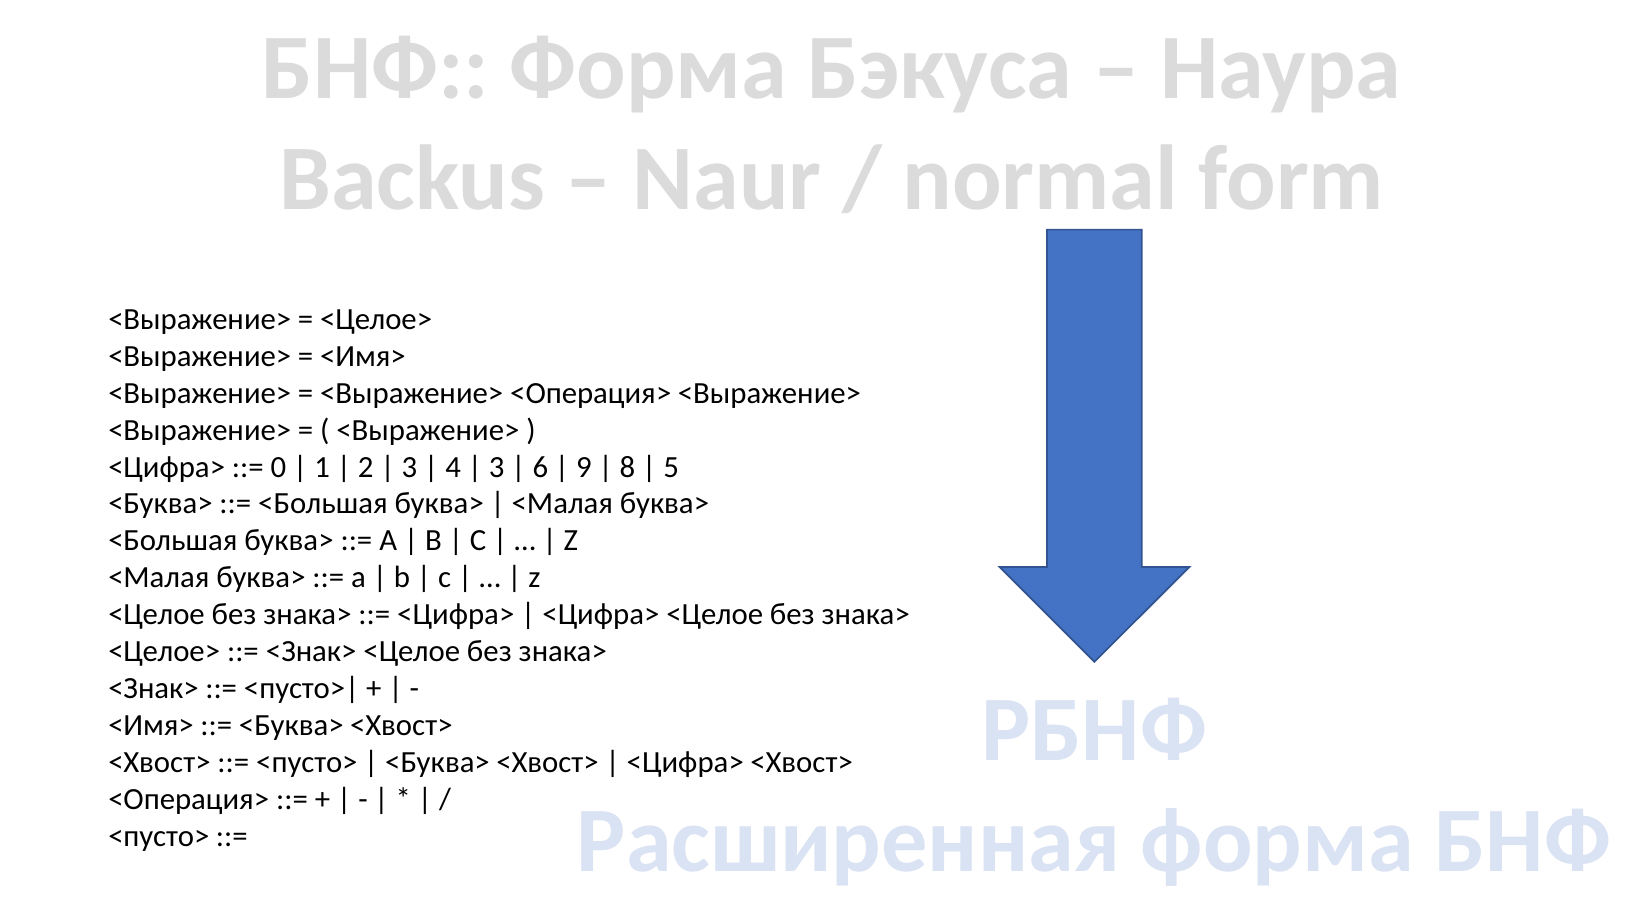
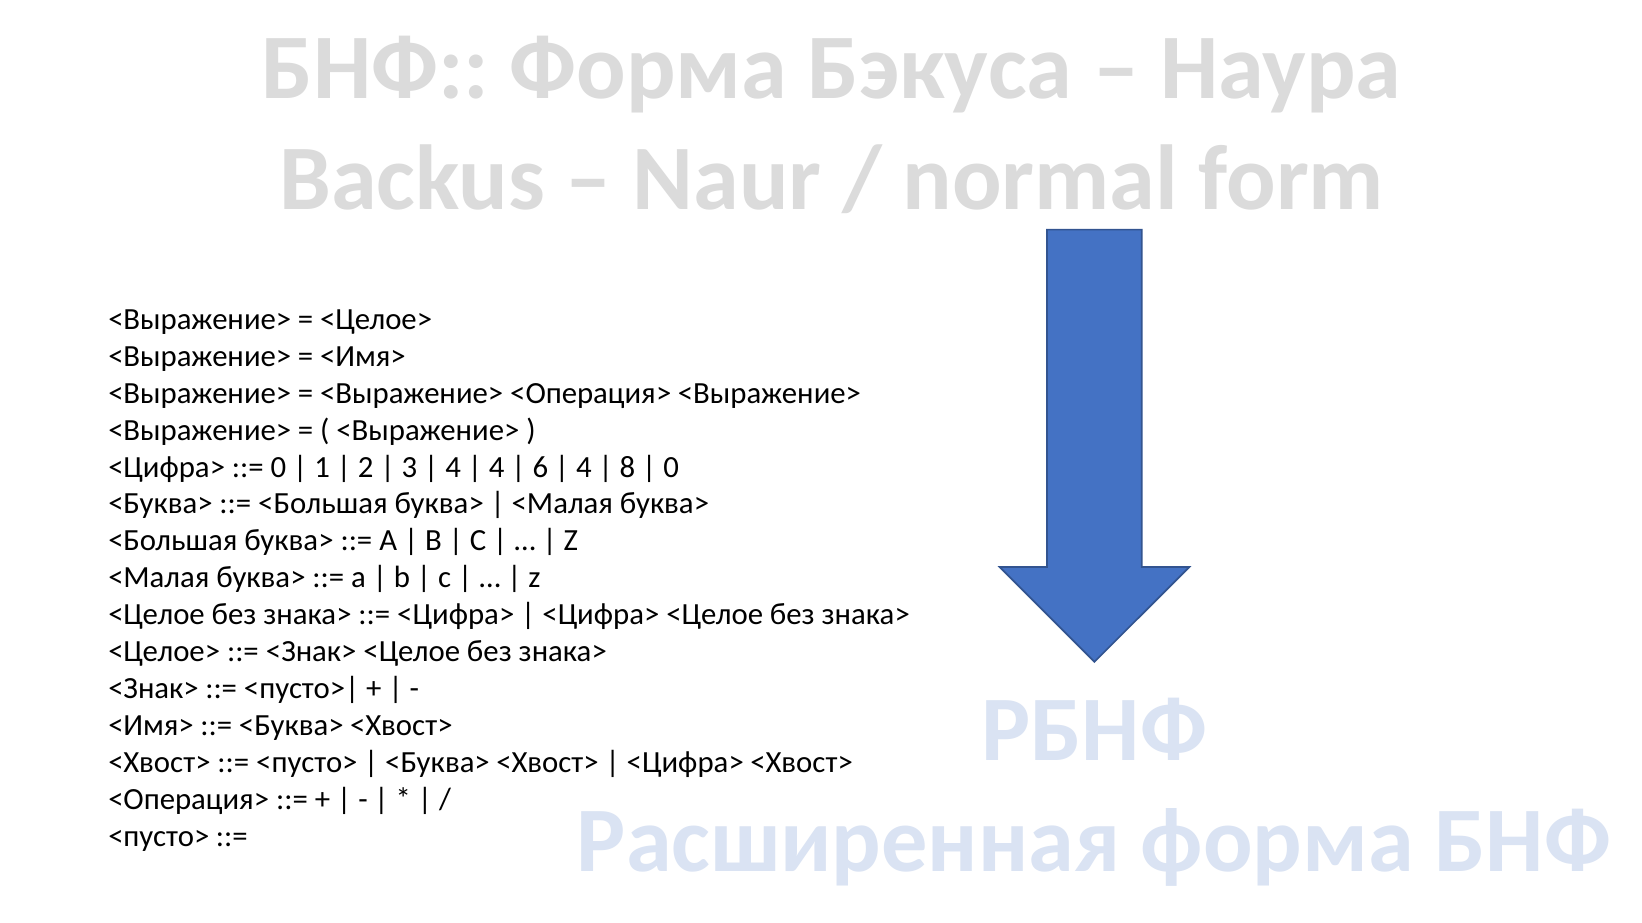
3 at (497, 467): 3 -> 4
9 at (584, 467): 9 -> 4
5 at (671, 467): 5 -> 0
